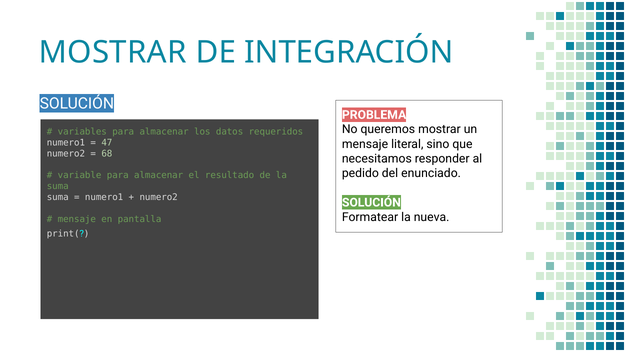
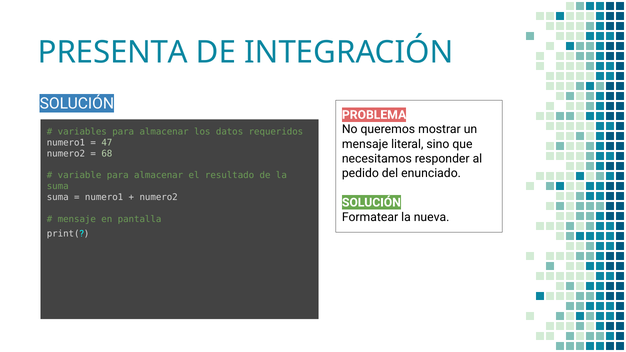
MOSTRAR at (113, 52): MOSTRAR -> PRESENTA
